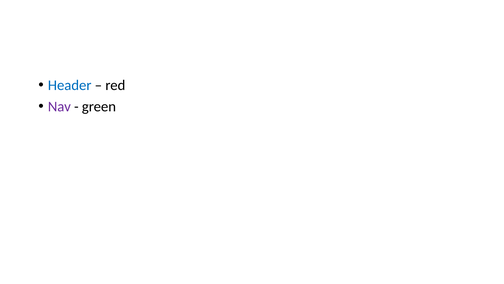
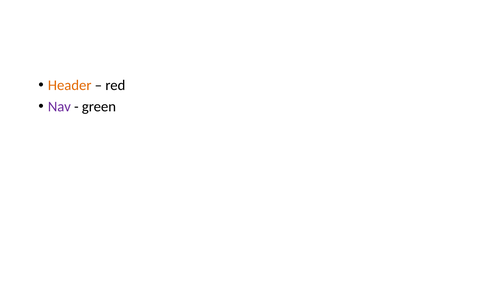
Header colour: blue -> orange
